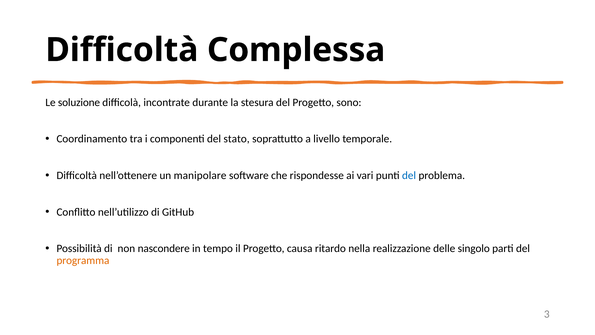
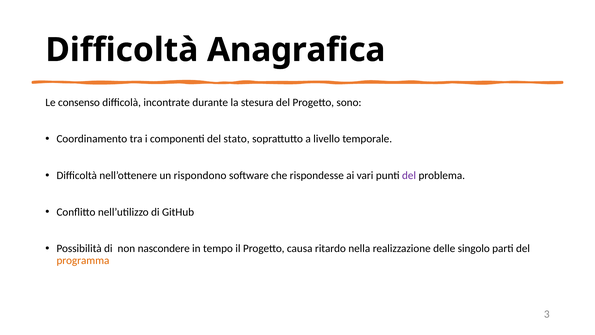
Complessa: Complessa -> Anagrafica
soluzione: soluzione -> consenso
manipolare: manipolare -> rispondono
del at (409, 175) colour: blue -> purple
